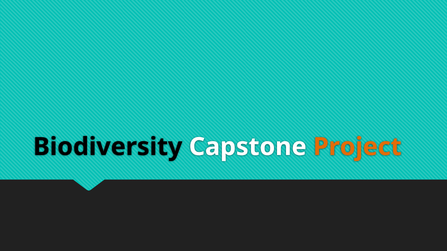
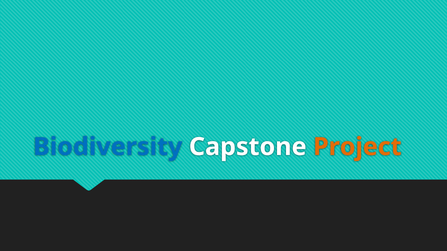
Biodiversity colour: black -> blue
